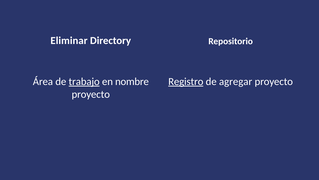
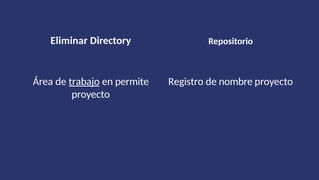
nombre: nombre -> permite
Registro underline: present -> none
agregar: agregar -> nombre
